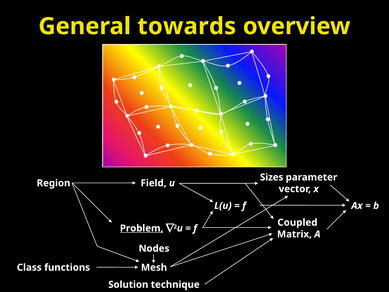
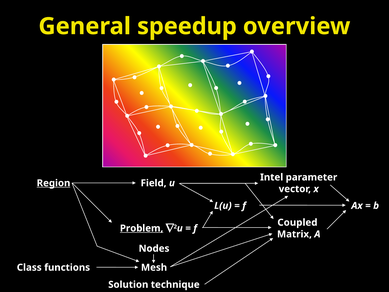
towards: towards -> speedup
Sizes: Sizes -> Intel
Region underline: none -> present
